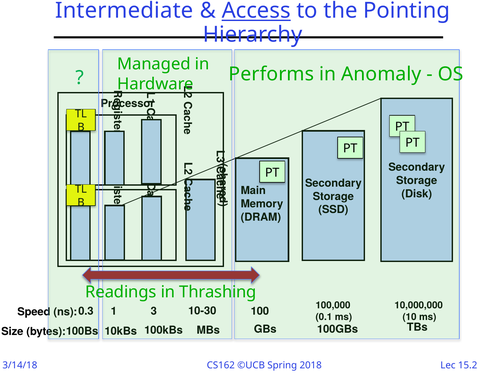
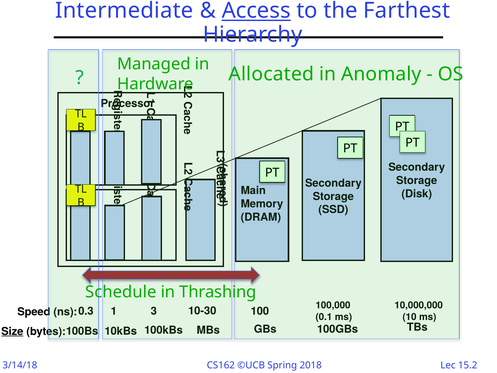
Pointing: Pointing -> Farthest
Performs: Performs -> Allocated
Readings: Readings -> Schedule
Size underline: none -> present
